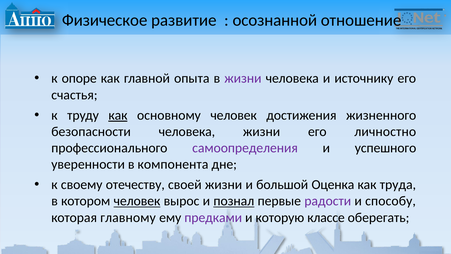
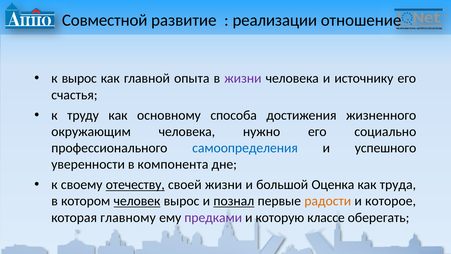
Физическое: Физическое -> Совместной
осознанной: осознанной -> реализации
к опоре: опоре -> вырос
как at (118, 115) underline: present -> none
основному человек: человек -> способа
безопасности: безопасности -> окружающим
человека жизни: жизни -> нужно
личностно: личностно -> социально
самоопределения colour: purple -> blue
отечеству underline: none -> present
радости colour: purple -> orange
способу: способу -> которое
